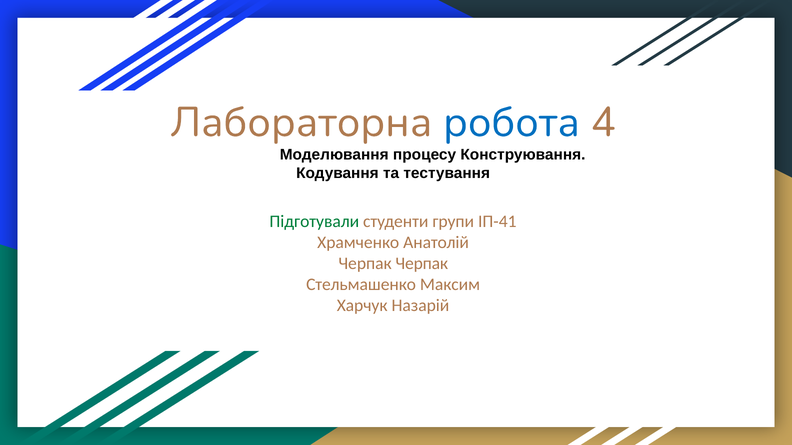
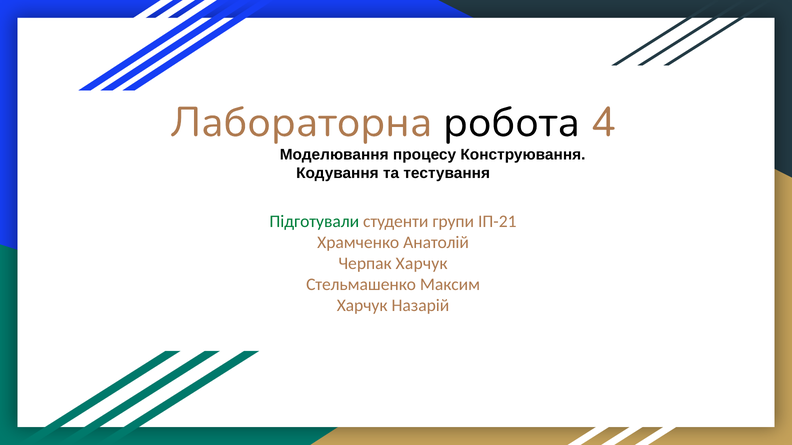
робота colour: blue -> black
ІП-41: ІП-41 -> ІП-21
Черпак Черпак: Черпак -> Харчук
